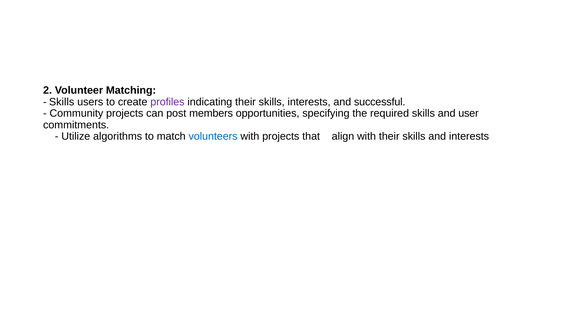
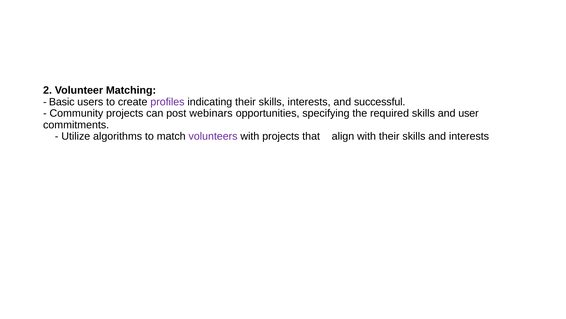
Skills at (62, 102): Skills -> Basic
members: members -> webinars
volunteers colour: blue -> purple
